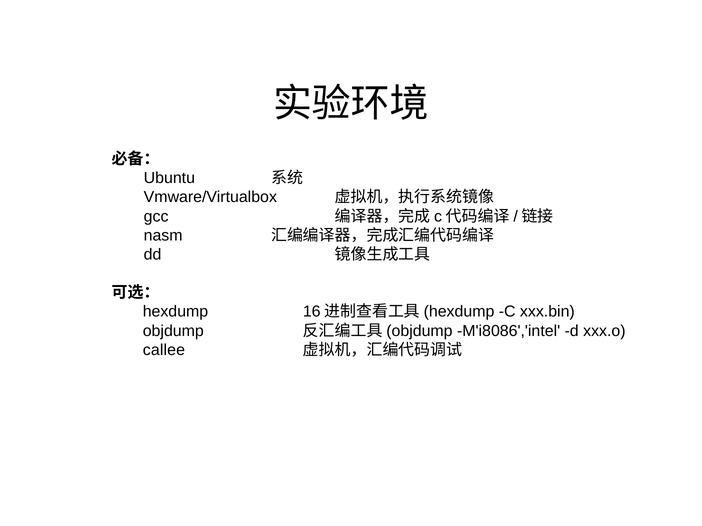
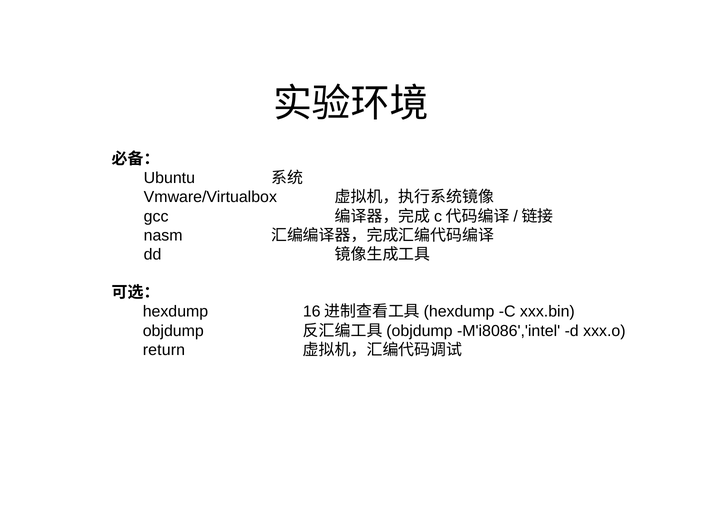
callee: callee -> return
